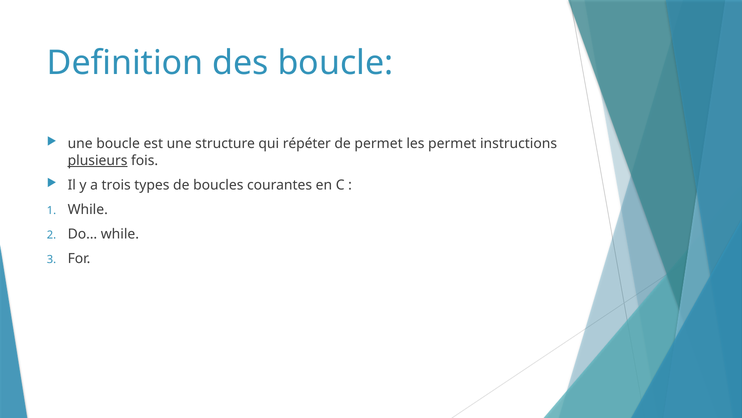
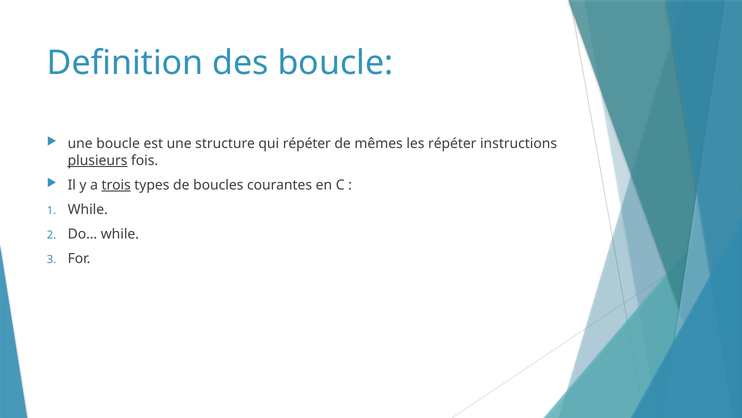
de permet: permet -> mêmes
les permet: permet -> répéter
trois underline: none -> present
